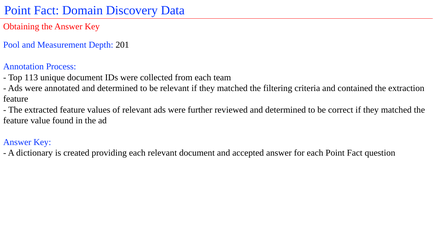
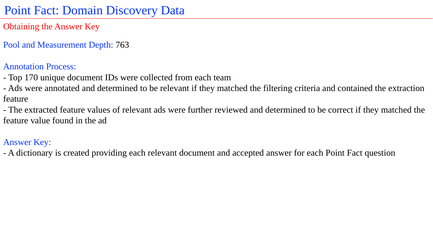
201: 201 -> 763
113: 113 -> 170
